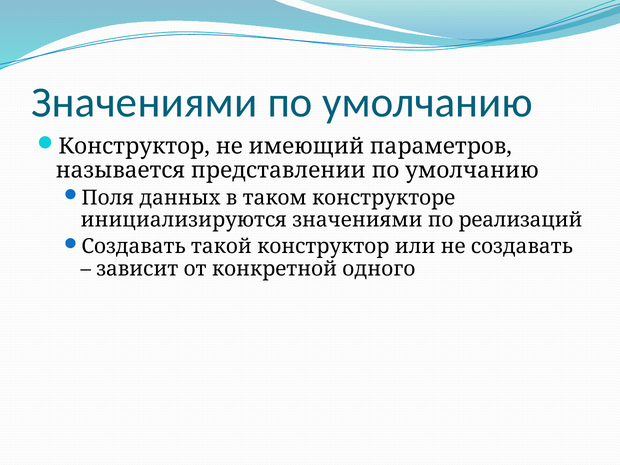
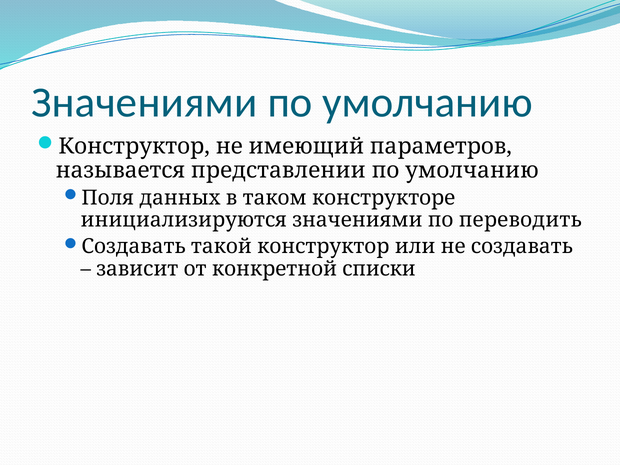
реализаций: реализаций -> переводить
одного: одного -> списки
